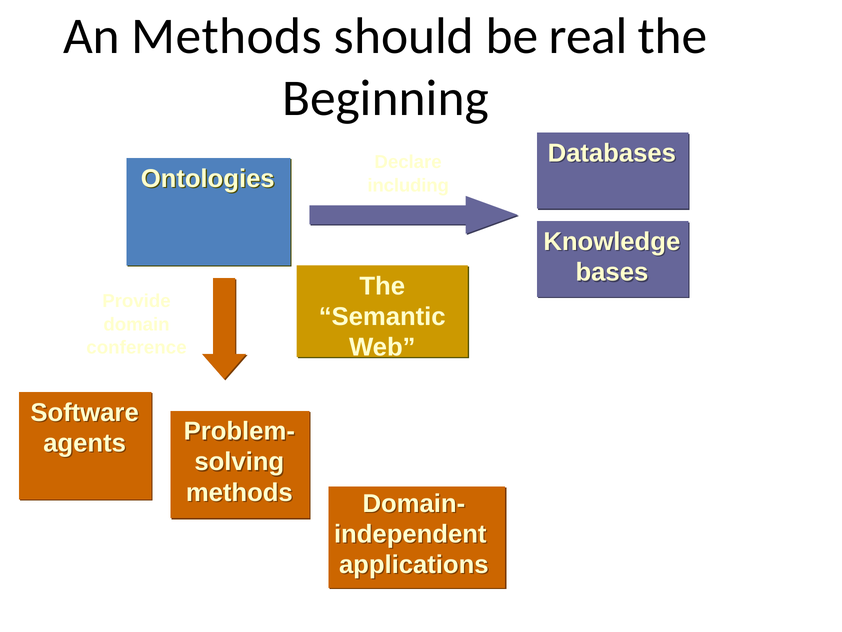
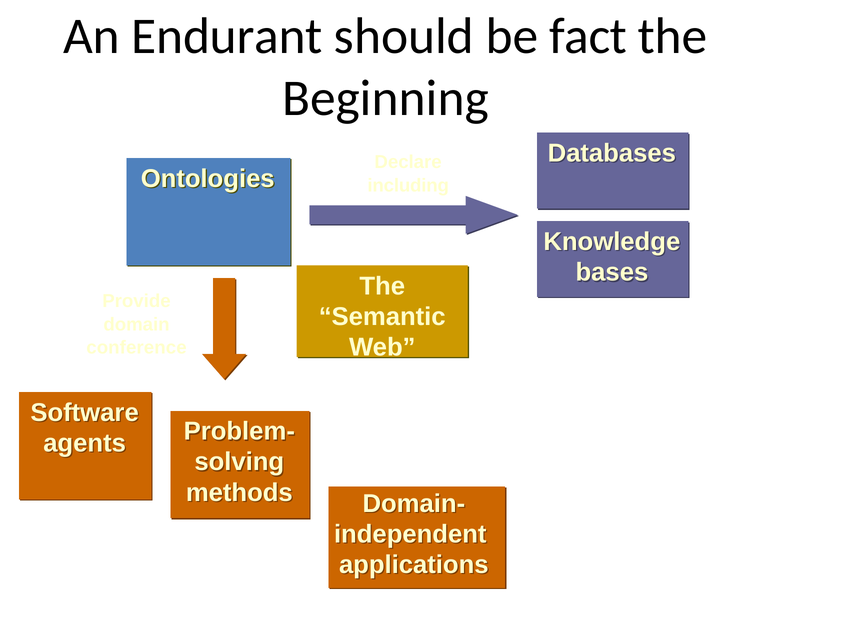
An Methods: Methods -> Endurant
real: real -> fact
